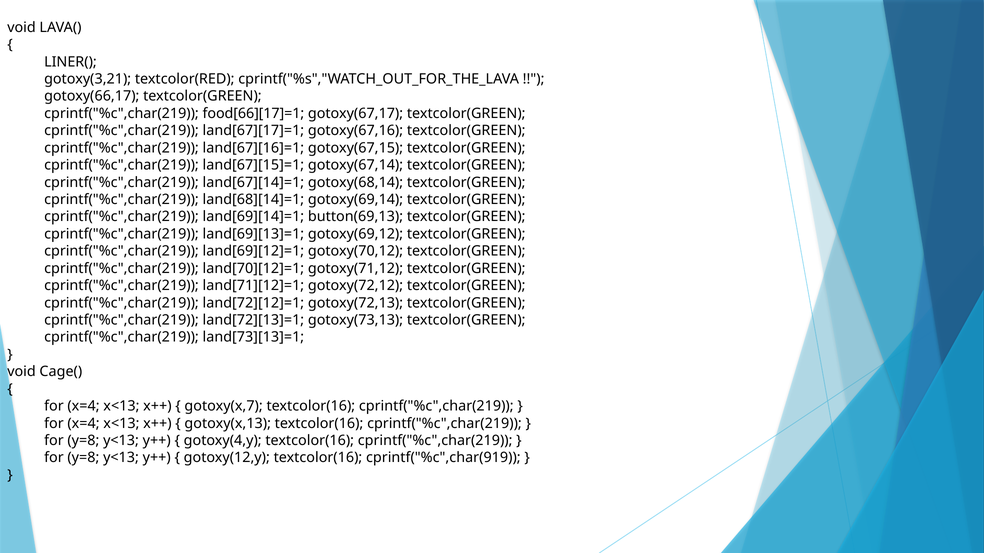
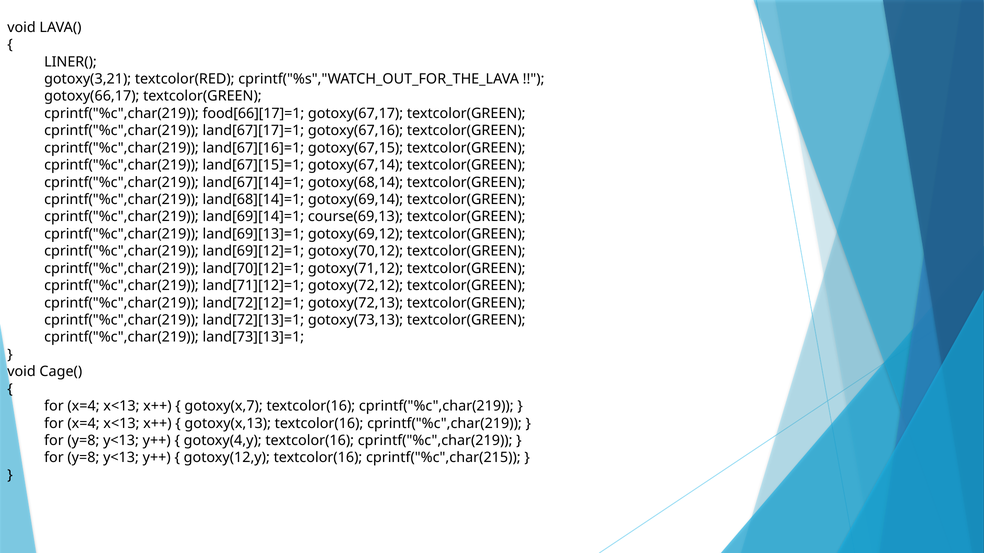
button(69,13: button(69,13 -> course(69,13
cprintf("%c",char(919: cprintf("%c",char(919 -> cprintf("%c",char(215
